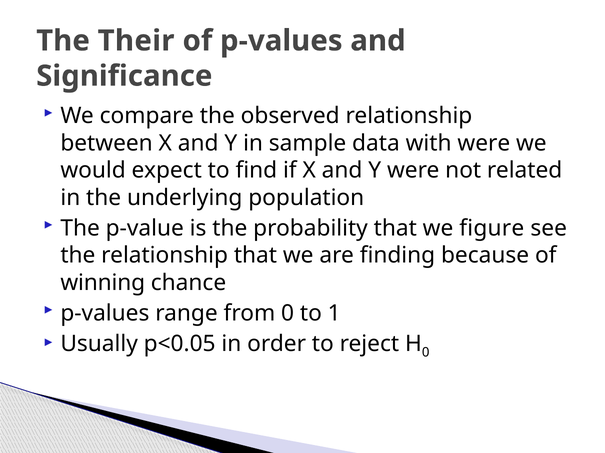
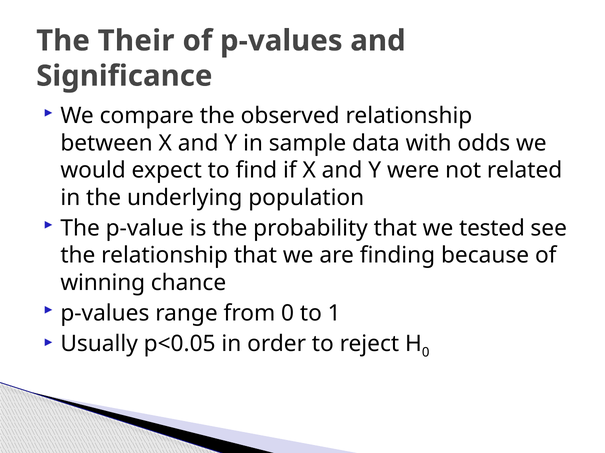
with were: were -> odds
figure: figure -> tested
